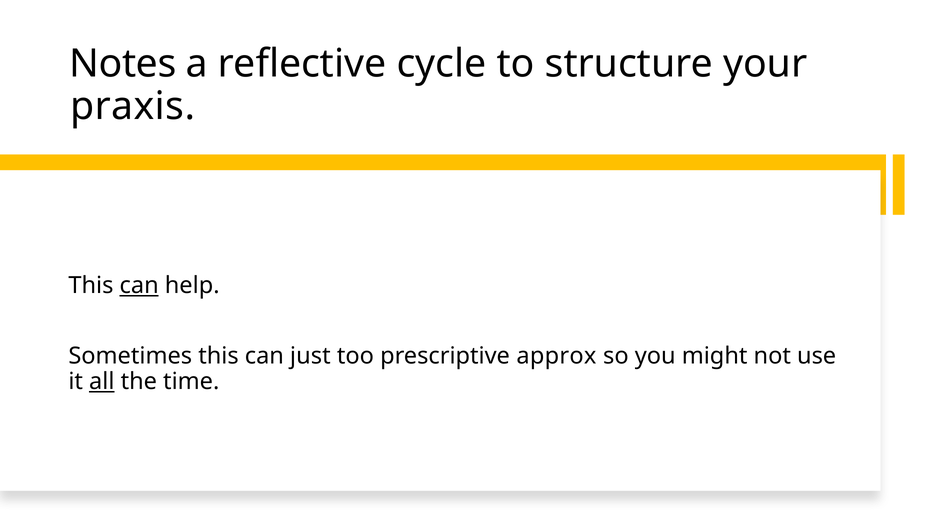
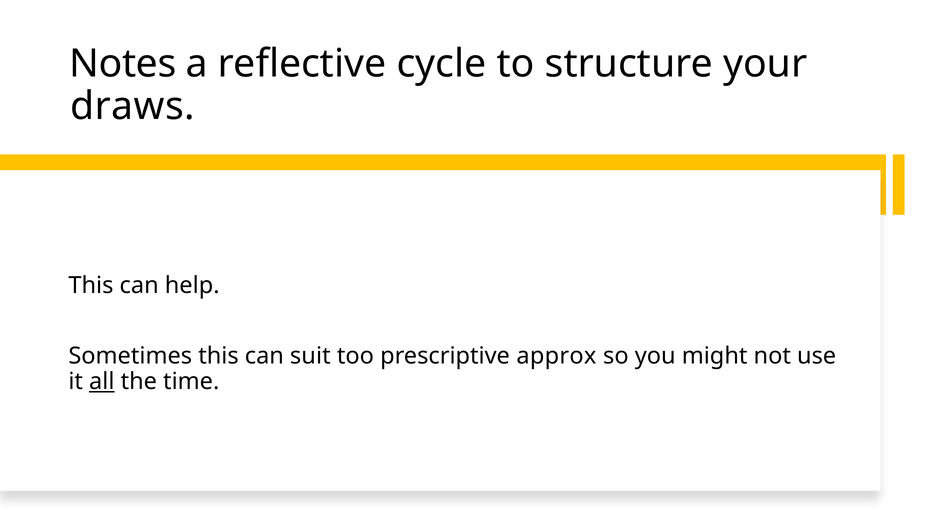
praxis: praxis -> draws
can at (139, 286) underline: present -> none
just: just -> suit
